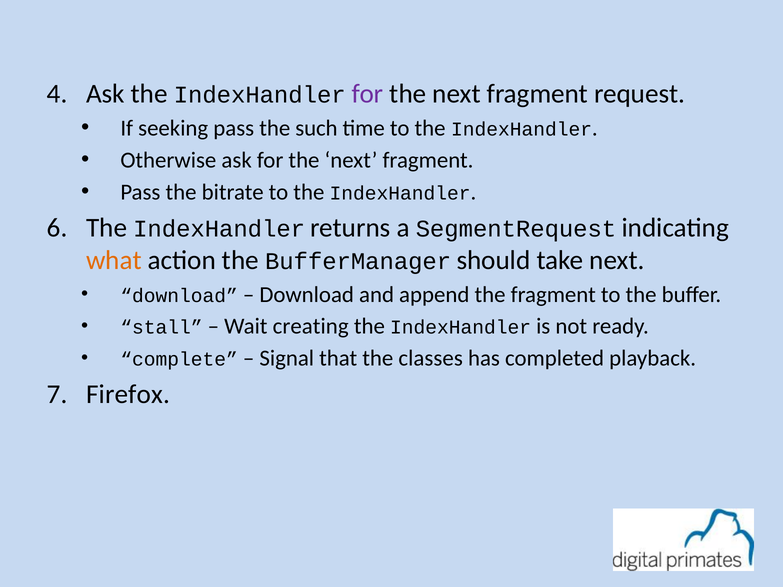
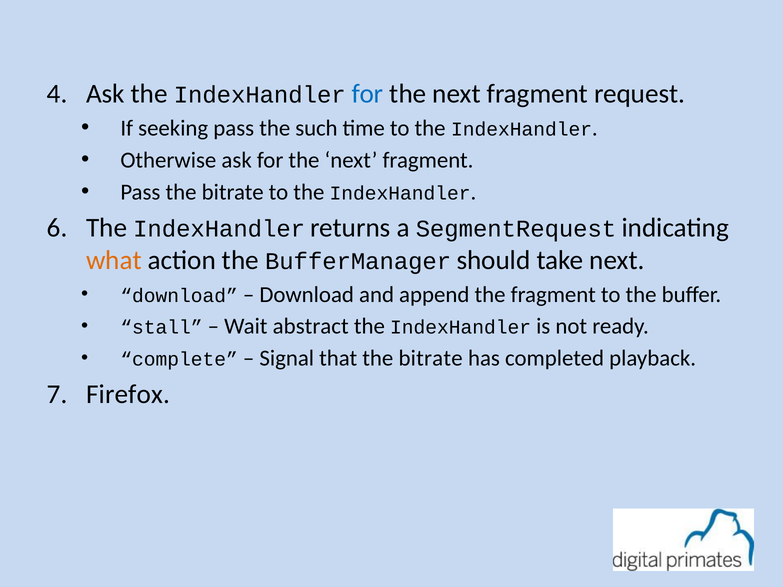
for at (368, 94) colour: purple -> blue
creating: creating -> abstract
that the classes: classes -> bitrate
